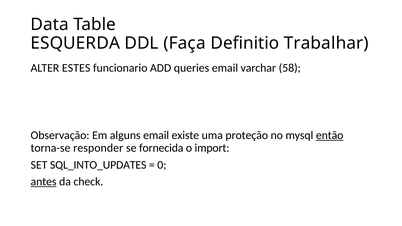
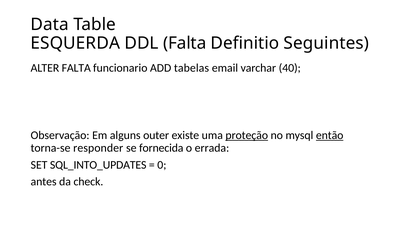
DDL Faça: Faça -> Falta
Trabalhar: Trabalhar -> Seguintes
ALTER ESTES: ESTES -> FALTA
queries: queries -> tabelas
58: 58 -> 40
alguns email: email -> outer
proteção underline: none -> present
import: import -> errada
antes underline: present -> none
